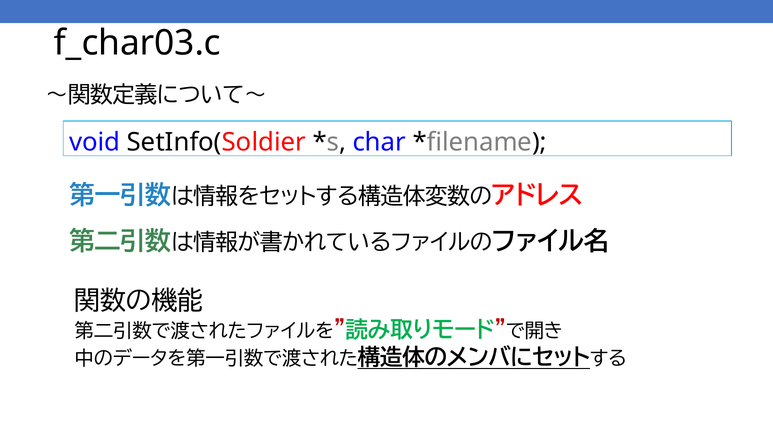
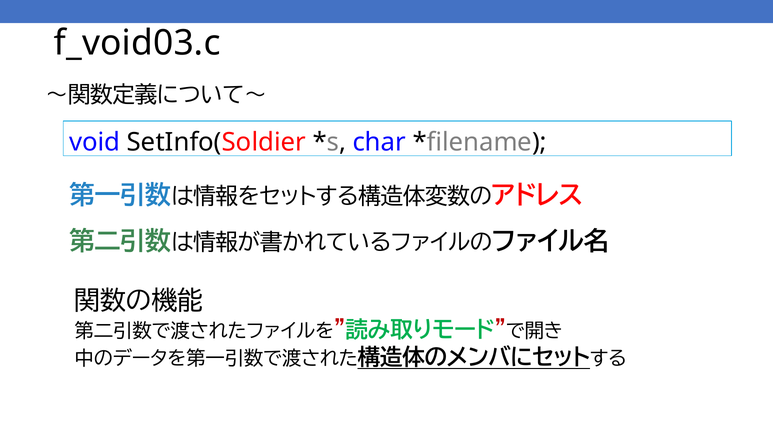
f_char03.c: f_char03.c -> f_void03.c
